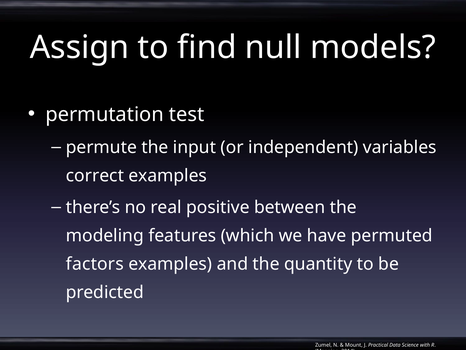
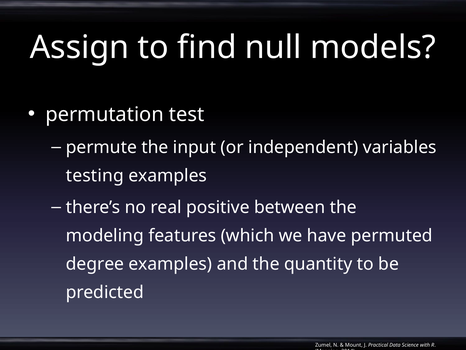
correct: correct -> testing
factors: factors -> degree
